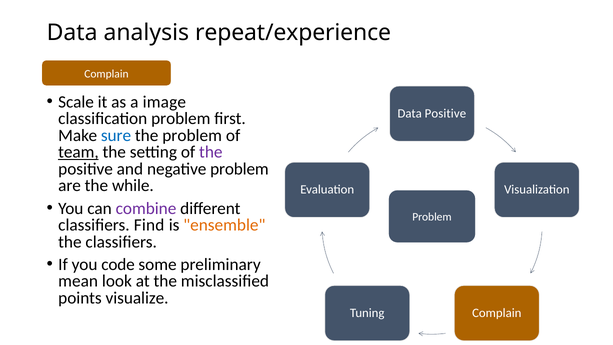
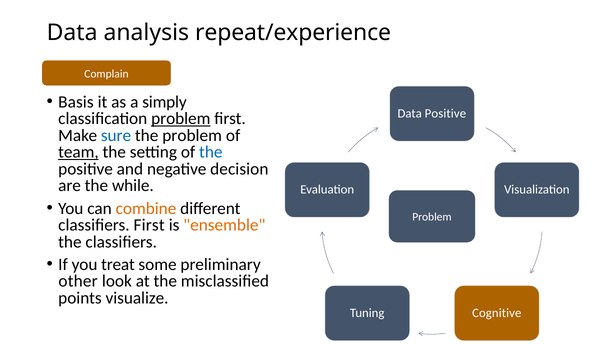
Scale: Scale -> Basis
image: image -> simply
problem at (181, 119) underline: none -> present
the at (211, 152) colour: purple -> blue
negative problem: problem -> decision
combine colour: purple -> orange
classifiers Find: Find -> First
code: code -> treat
mean: mean -> other
Complain at (497, 313): Complain -> Cognitive
